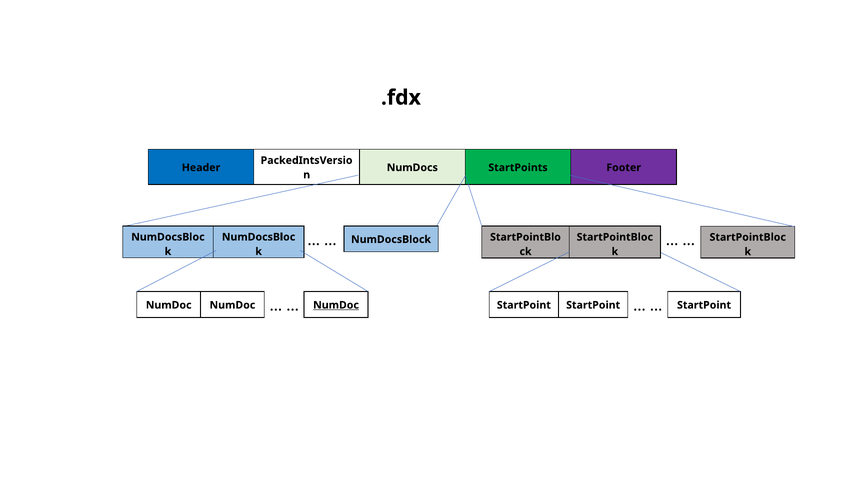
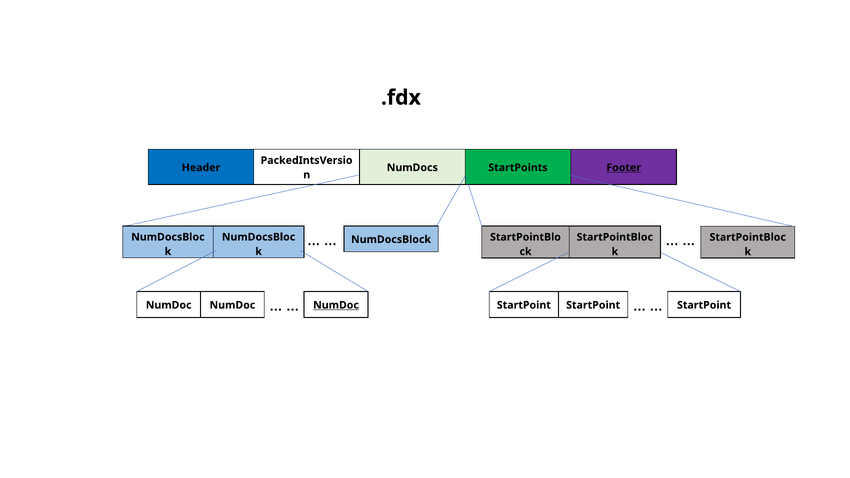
Footer underline: none -> present
